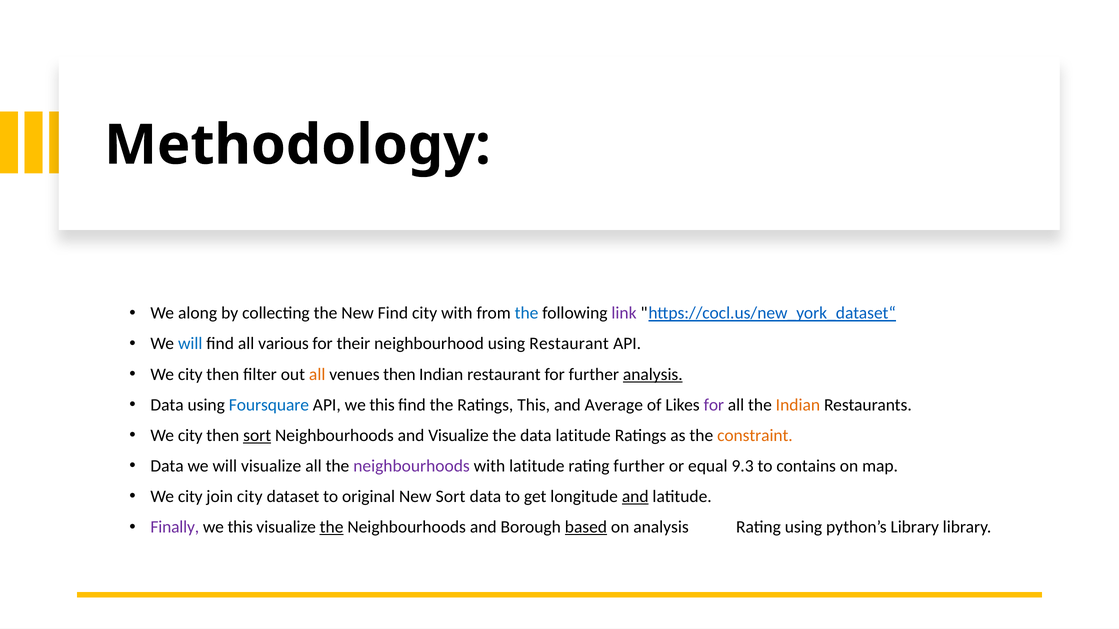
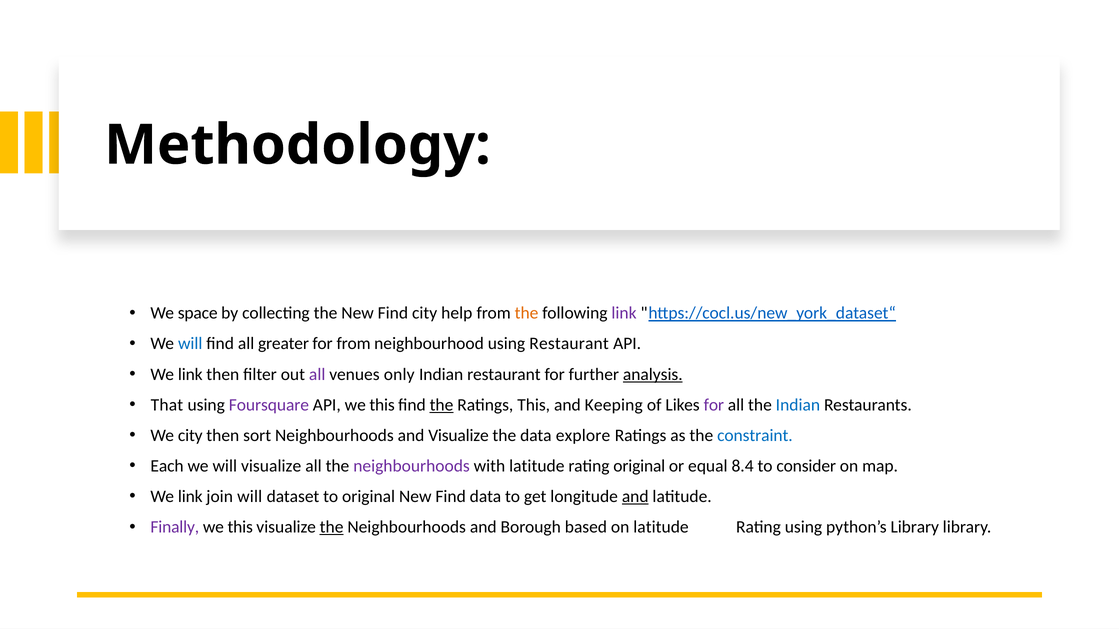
along: along -> space
city with: with -> help
the at (527, 313) colour: blue -> orange
various: various -> greater
for their: their -> from
city at (190, 375): city -> link
all at (317, 375) colour: orange -> purple
venues then: then -> only
Data at (167, 405): Data -> That
Foursquare colour: blue -> purple
the at (442, 405) underline: none -> present
Average: Average -> Keeping
Indian at (798, 405) colour: orange -> blue
sort at (257, 436) underline: present -> none
data latitude: latitude -> explore
constraint colour: orange -> blue
Data at (167, 466): Data -> Each
rating further: further -> original
9.3: 9.3 -> 8.4
contains: contains -> consider
city at (190, 497): city -> link
join city: city -> will
original New Sort: Sort -> Find
based underline: present -> none
on analysis: analysis -> latitude
